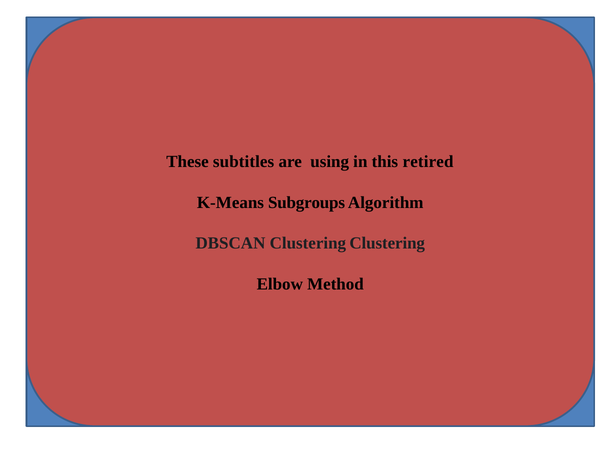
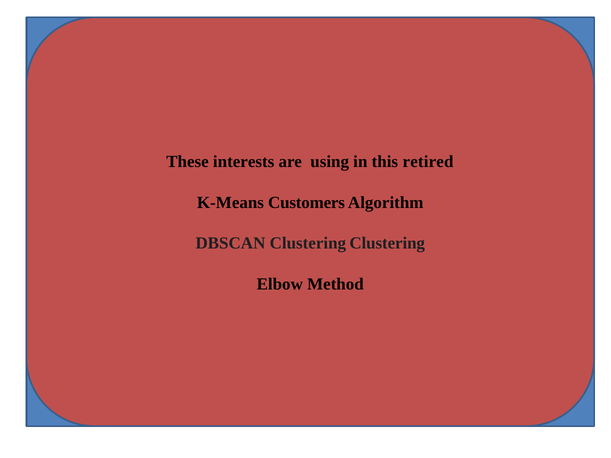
subtitles: subtitles -> interests
Subgroups: Subgroups -> Customers
